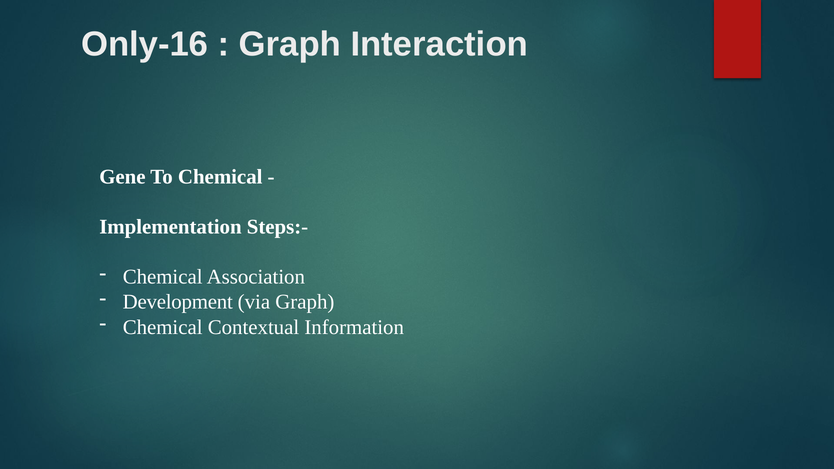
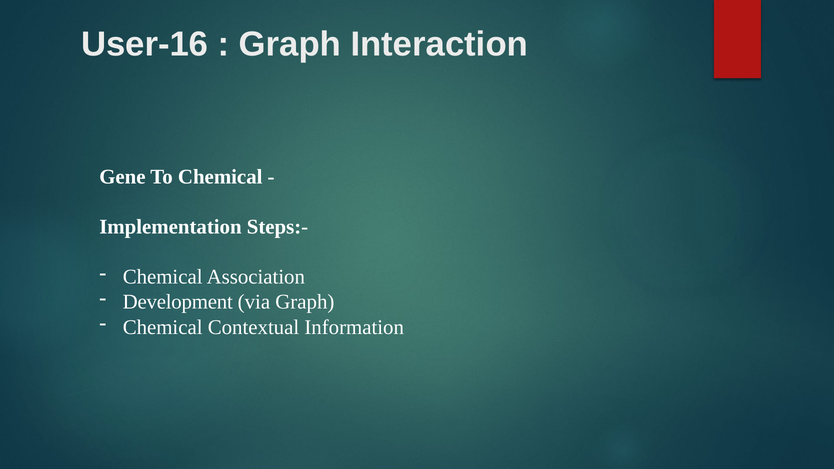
Only-16: Only-16 -> User-16
